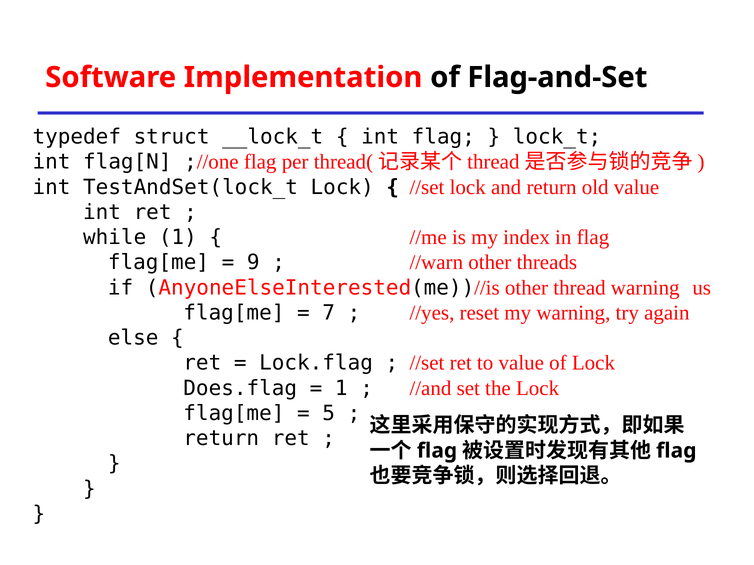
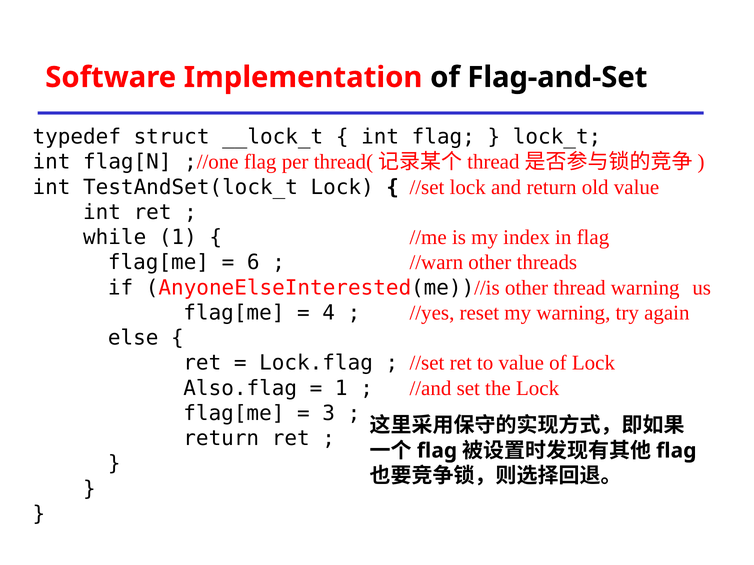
9: 9 -> 6
7: 7 -> 4
Does.flag: Does.flag -> Also.flag
5: 5 -> 3
